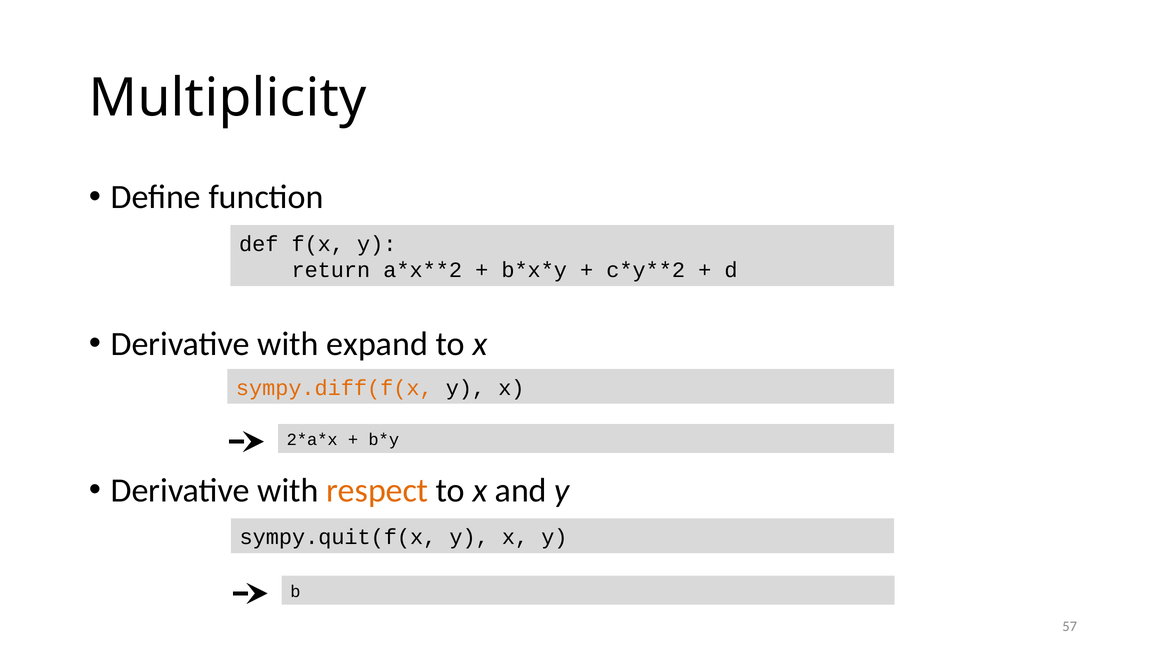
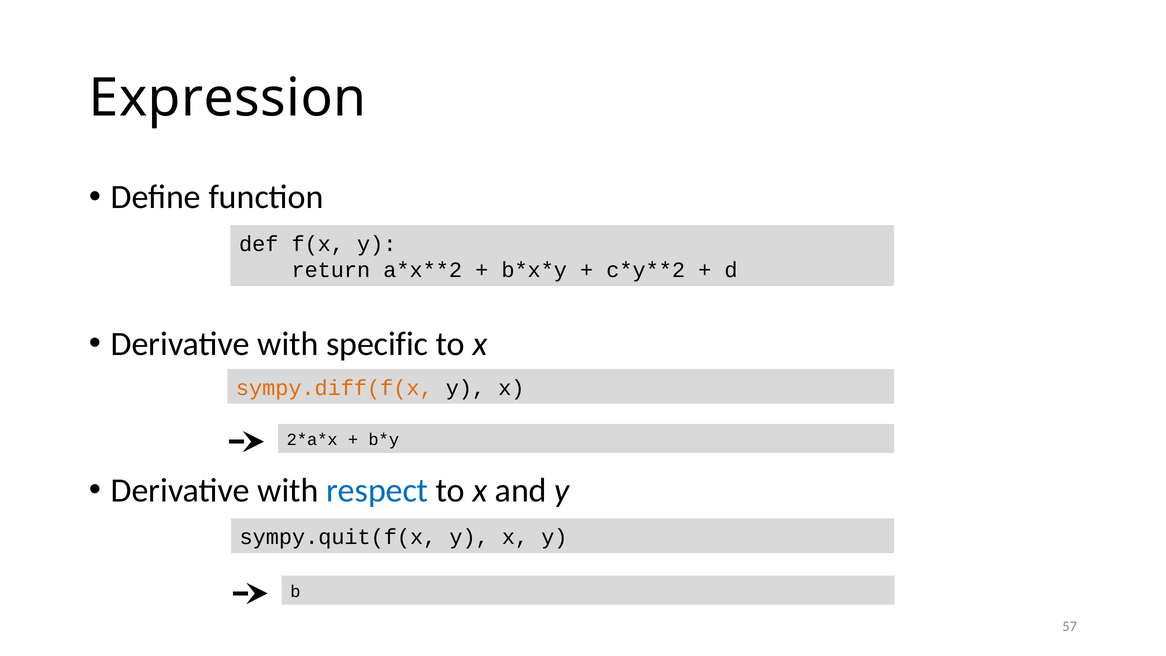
Multiplicity: Multiplicity -> Expression
expand: expand -> specific
respect colour: orange -> blue
